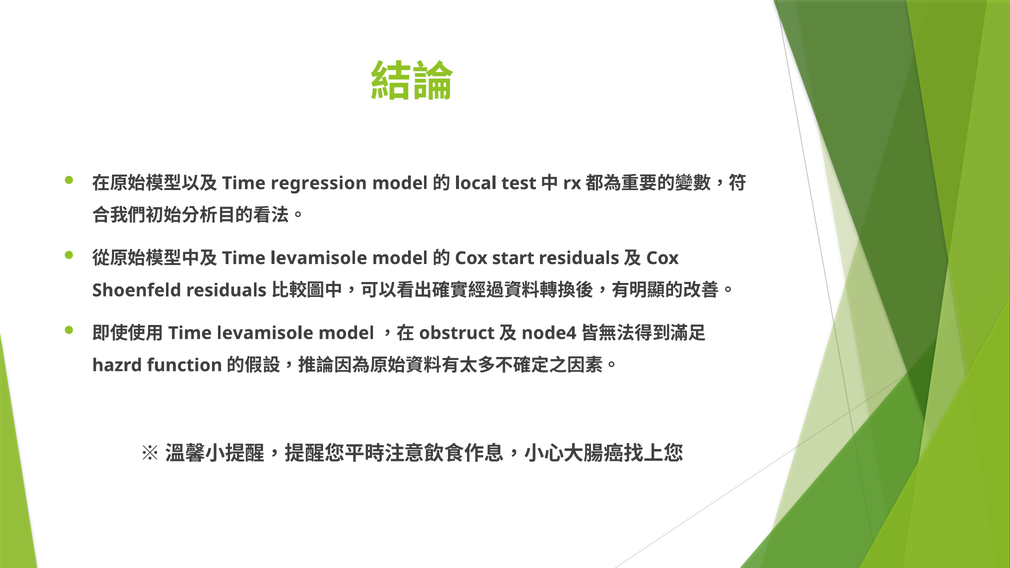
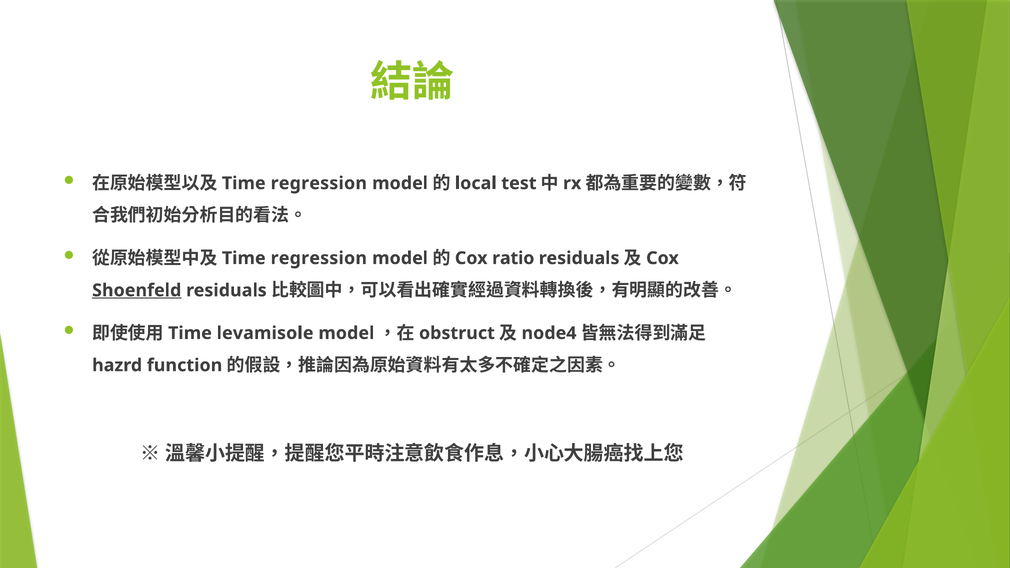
levamisole at (319, 258): levamisole -> regression
start: start -> ratio
Shoenfeld underline: none -> present
